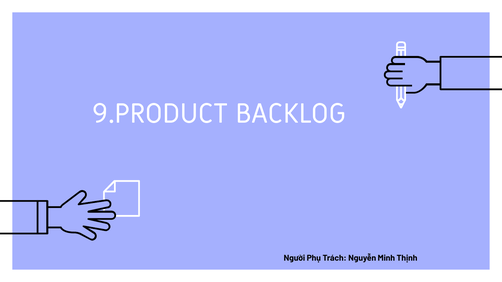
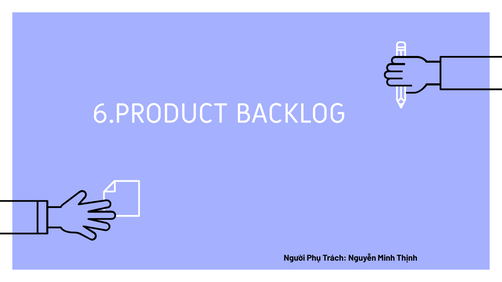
9.PRODUCT: 9.PRODUCT -> 6.PRODUCT
